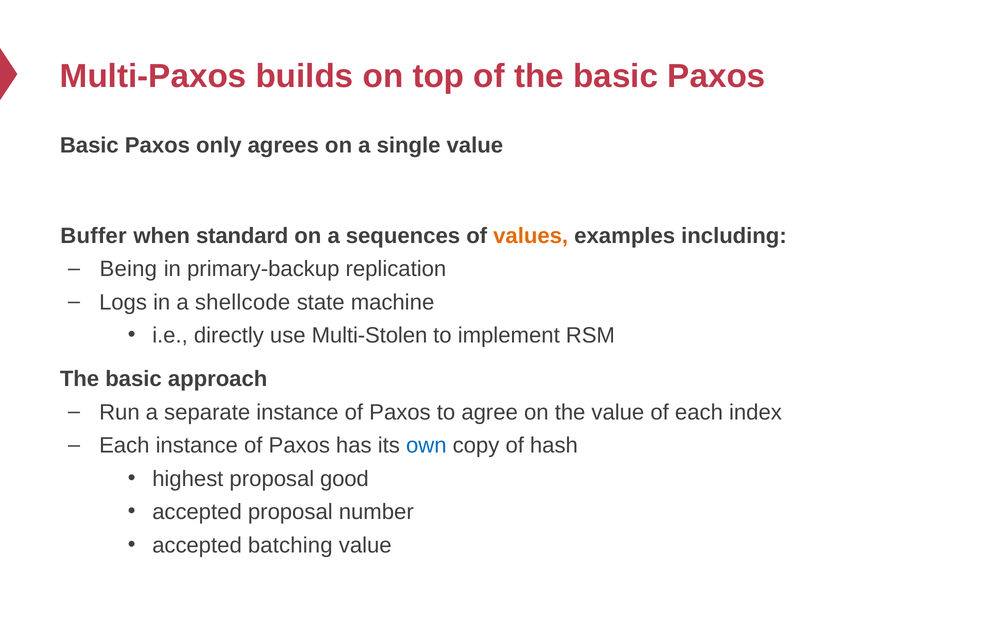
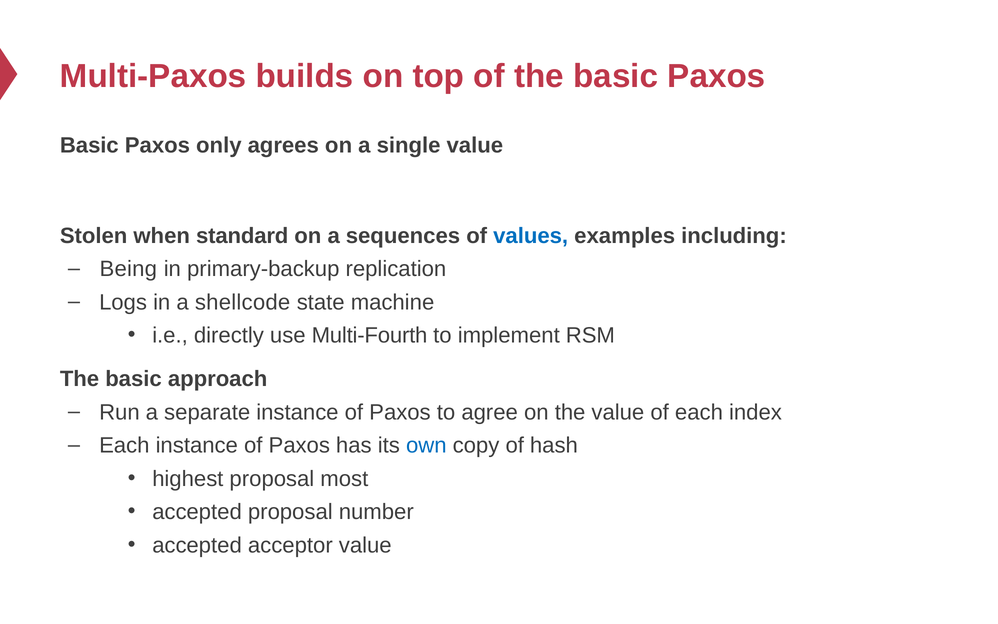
Buffer: Buffer -> Stolen
values colour: orange -> blue
Multi-Stolen: Multi-Stolen -> Multi-Fourth
good: good -> most
batching: batching -> acceptor
